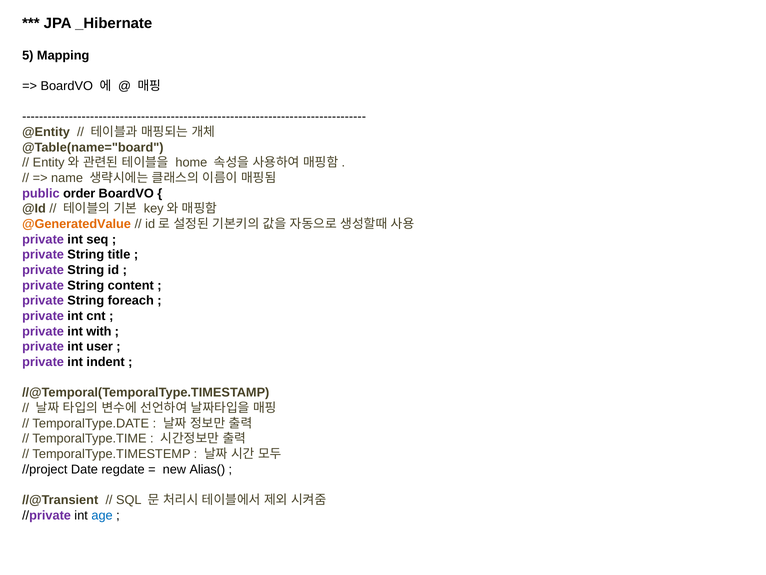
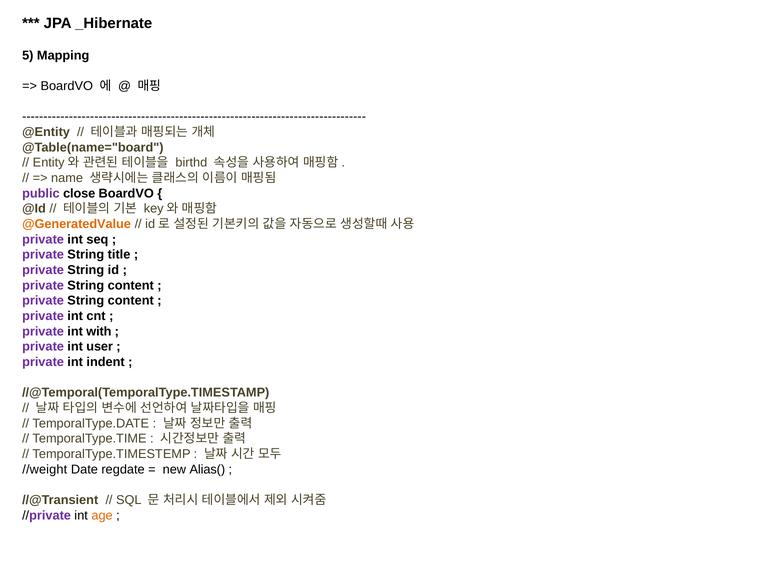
home: home -> birthd
order: order -> close
foreach at (131, 300): foreach -> content
//project: //project -> //weight
age colour: blue -> orange
